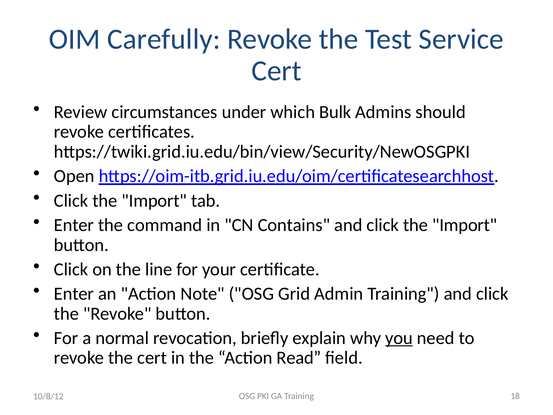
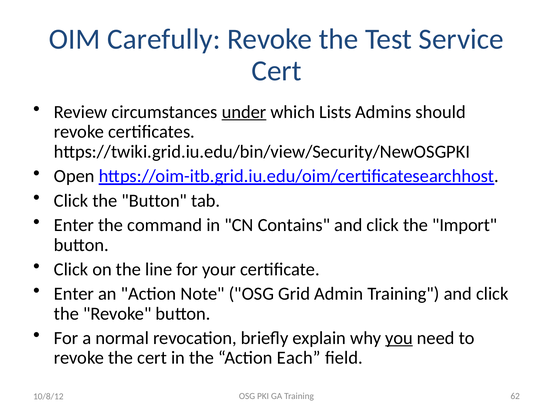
under underline: none -> present
Bulk: Bulk -> Lists
Import at (154, 201): Import -> Button
Read: Read -> Each
18: 18 -> 62
